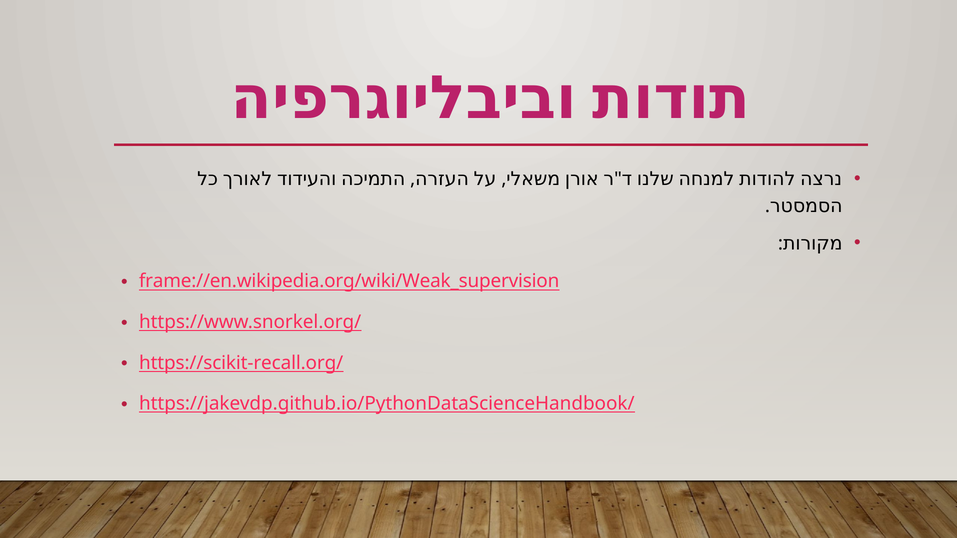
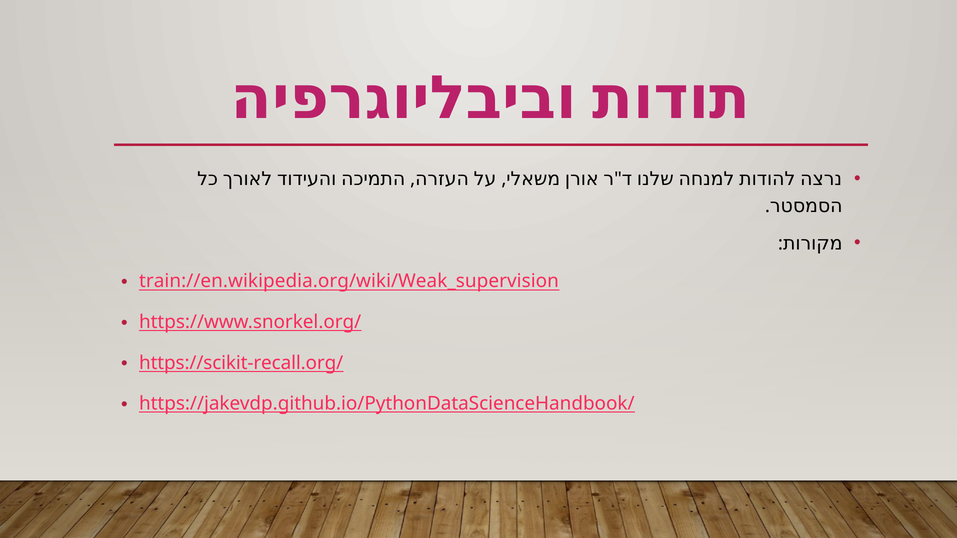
frame://en.wikipedia.org/wiki/Weak_supervision: frame://en.wikipedia.org/wiki/Weak_supervision -> train://en.wikipedia.org/wiki/Weak_supervision
